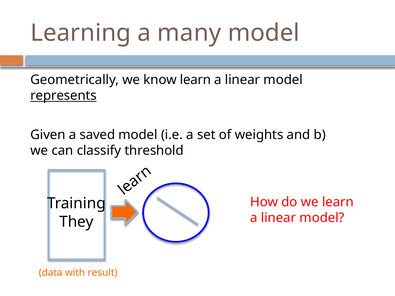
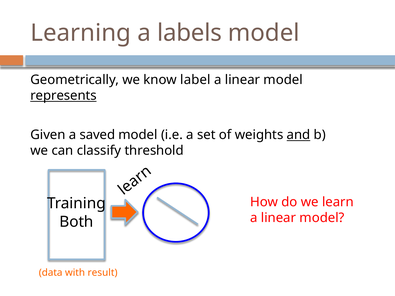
many: many -> labels
know learn: learn -> label
and underline: none -> present
They: They -> Both
